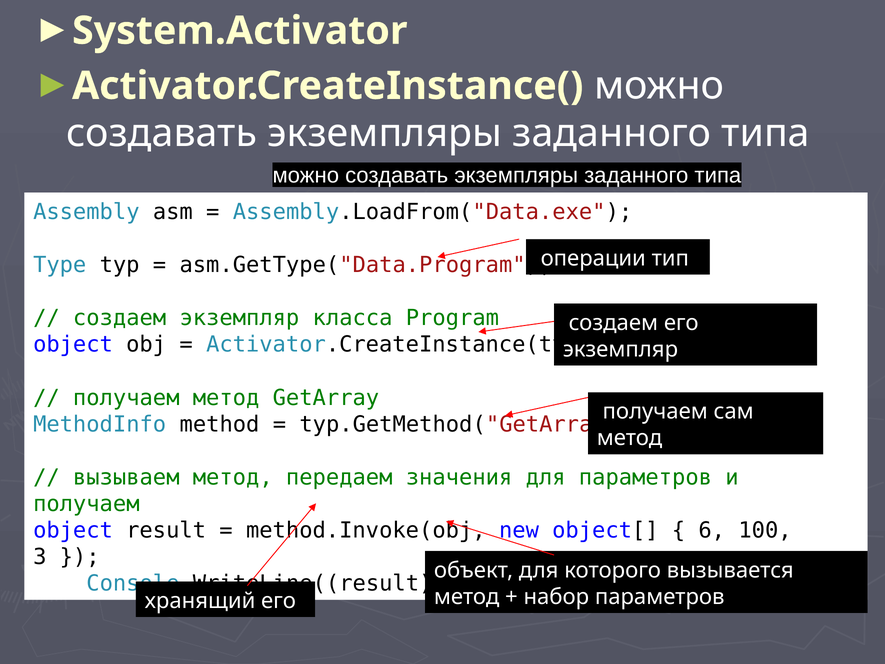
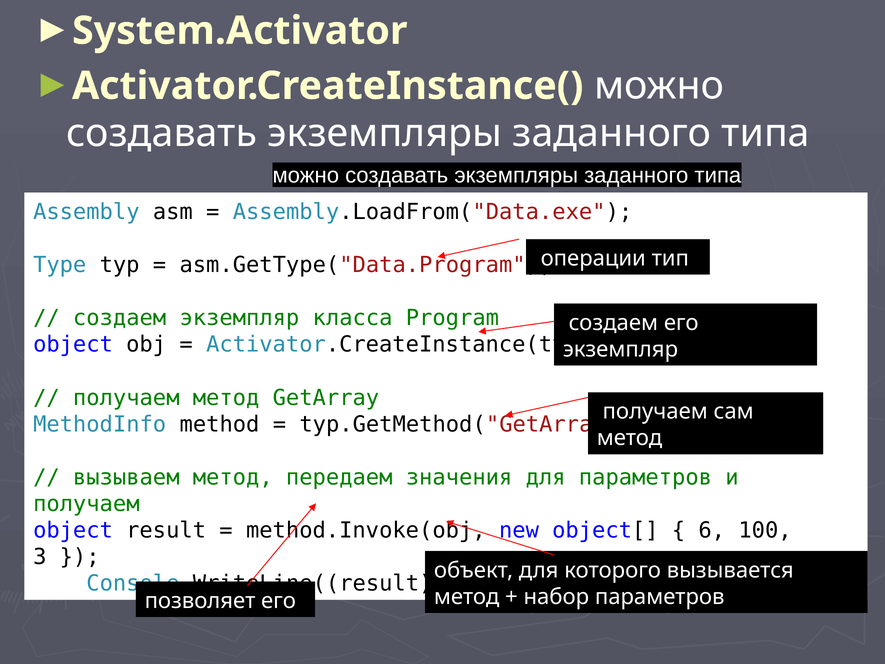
хранящий: хранящий -> позволяет
